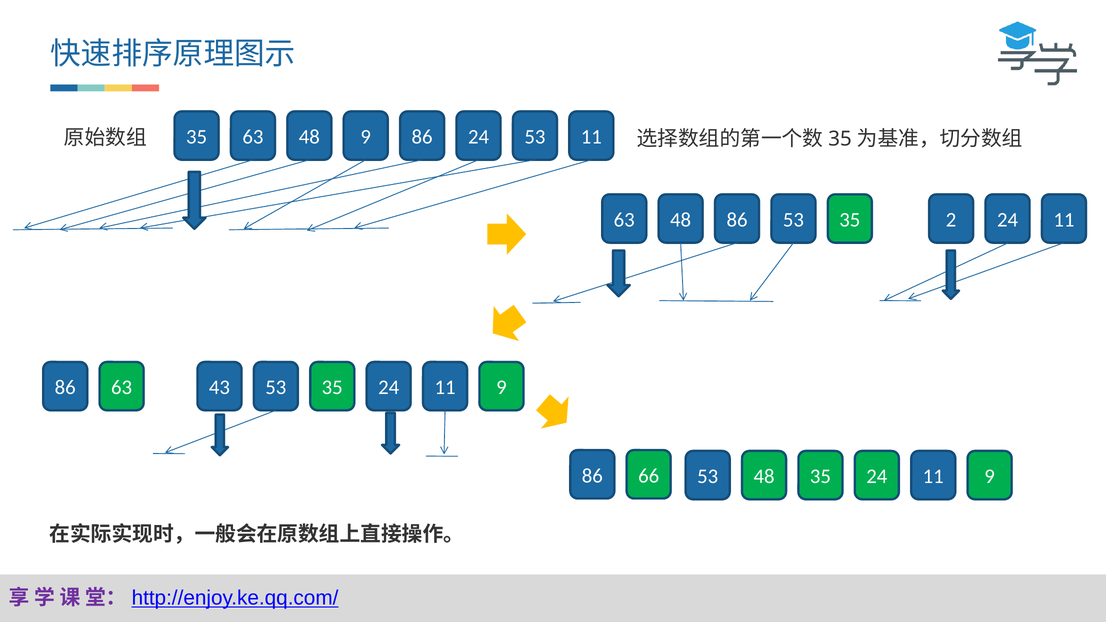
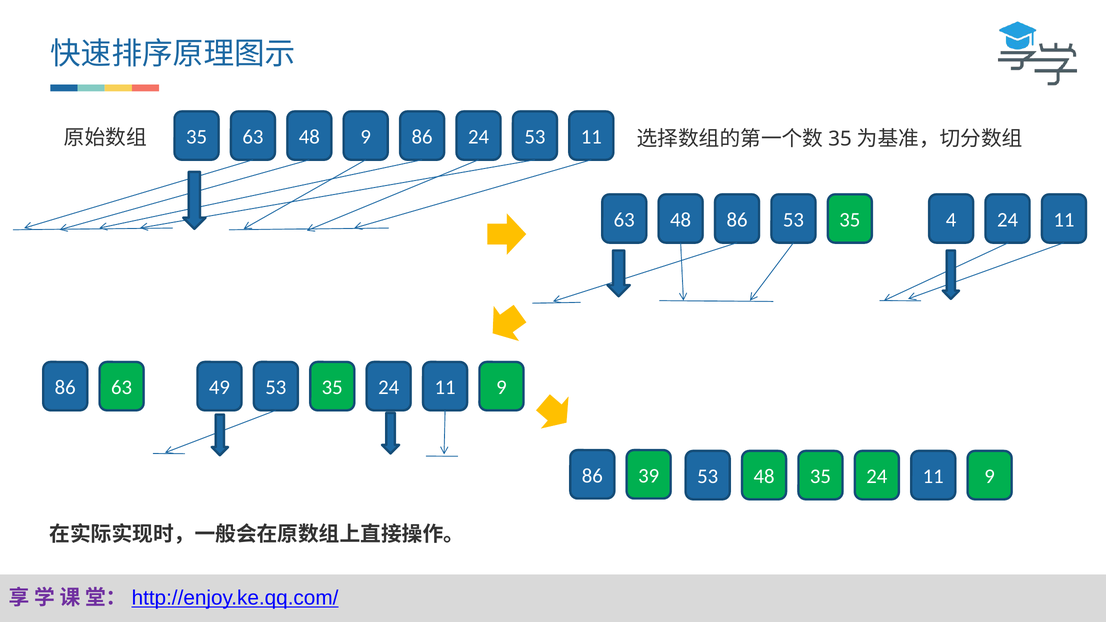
2: 2 -> 4
43: 43 -> 49
66: 66 -> 39
